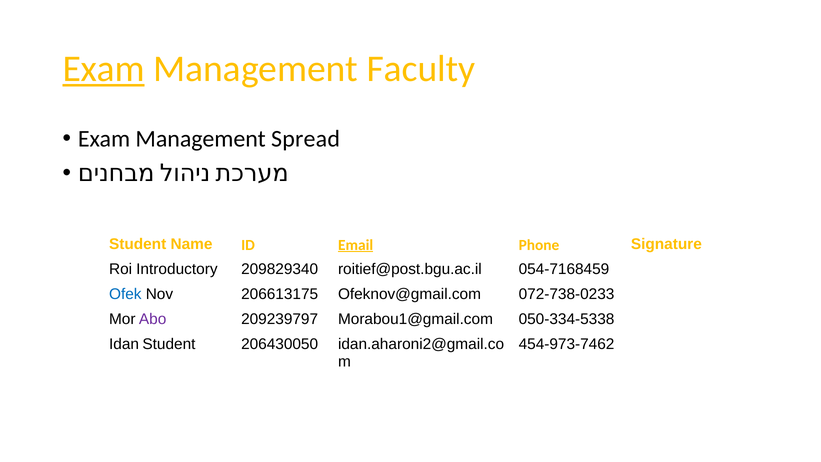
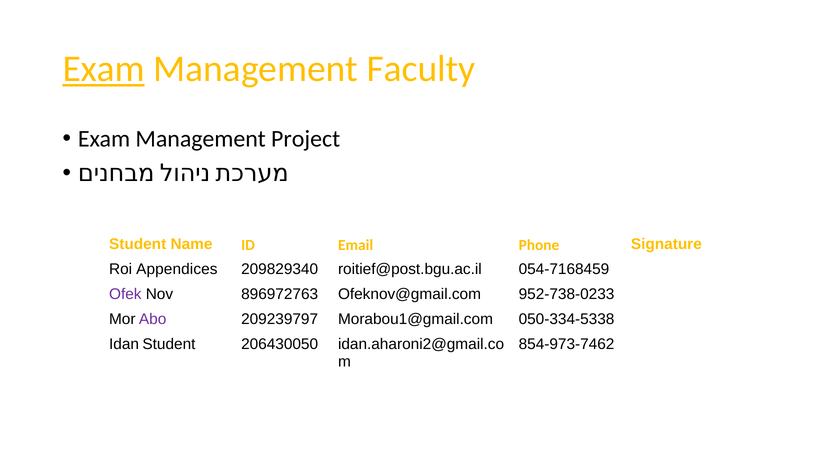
Spread: Spread -> Project
Email underline: present -> none
Introductory: Introductory -> Appendices
Ofek colour: blue -> purple
206613175: 206613175 -> 896972763
072-738-0233: 072-738-0233 -> 952-738-0233
454-973-7462: 454-973-7462 -> 854-973-7462
